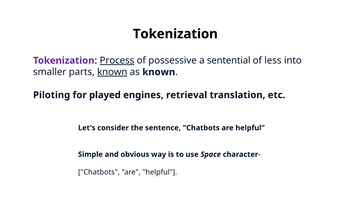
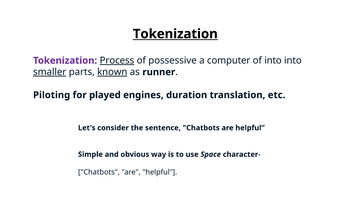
Tokenization at (175, 34) underline: none -> present
sentential: sentential -> computer
of less: less -> into
smaller underline: none -> present
as known: known -> runner
retrieval: retrieval -> duration
